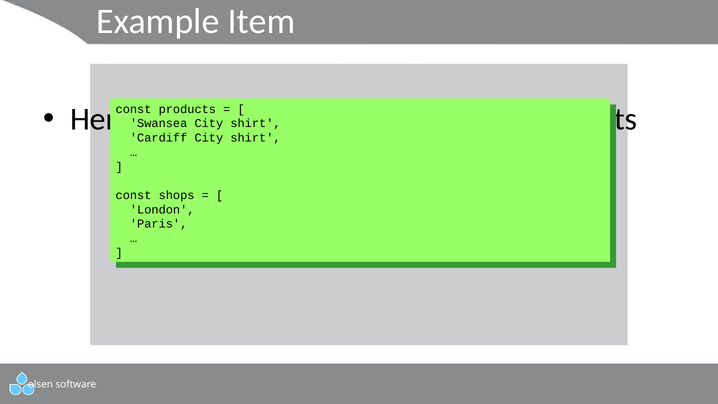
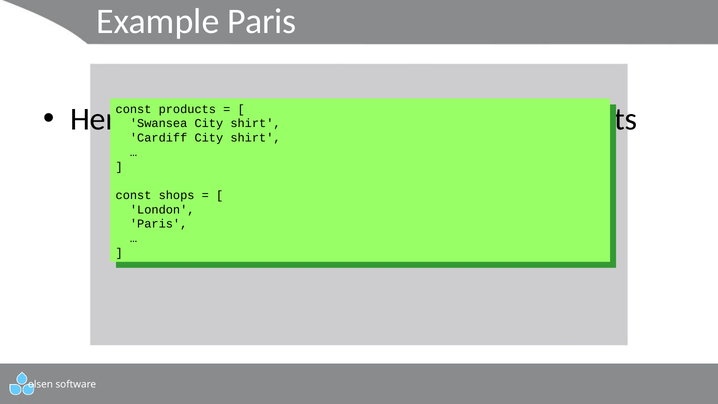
Item at (261, 21): Item -> Paris
